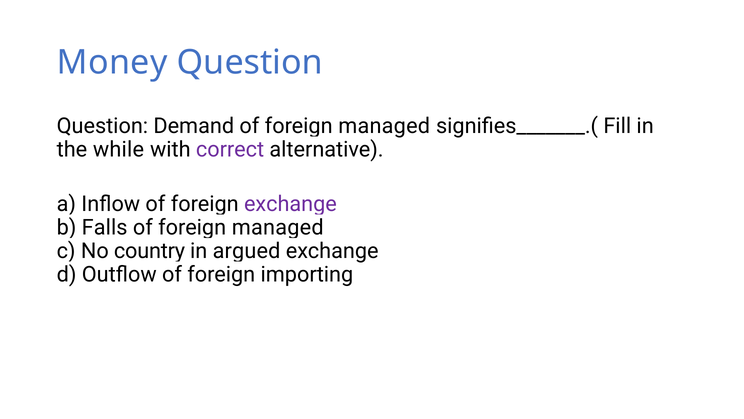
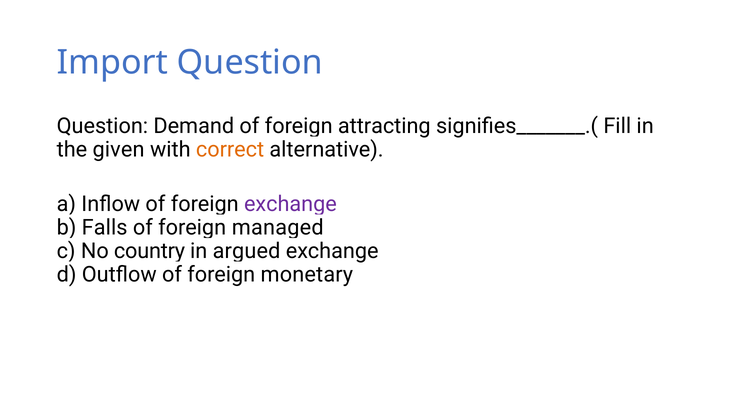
Money: Money -> Import
Demand of foreign managed: managed -> attracting
while: while -> given
correct colour: purple -> orange
importing: importing -> monetary
